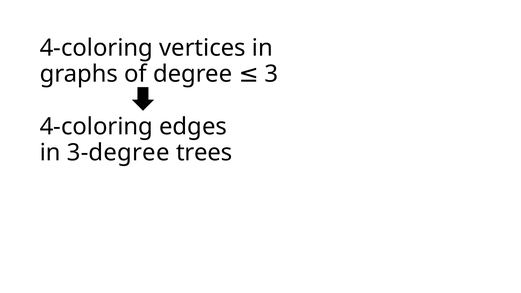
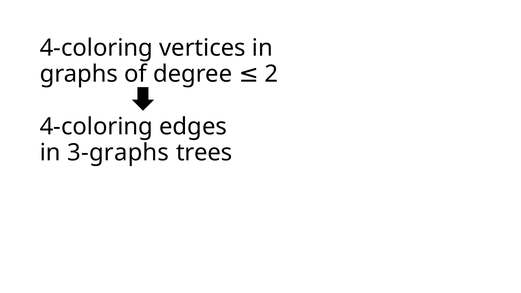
3: 3 -> 2
3-degree at (118, 153): 3-degree -> 3-graphs
